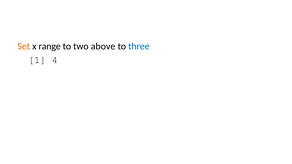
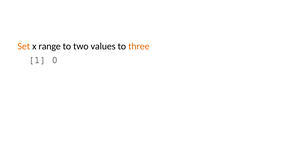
above: above -> values
three colour: blue -> orange
4: 4 -> 0
